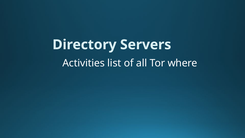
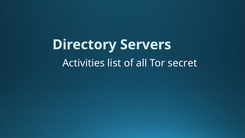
where: where -> secret
